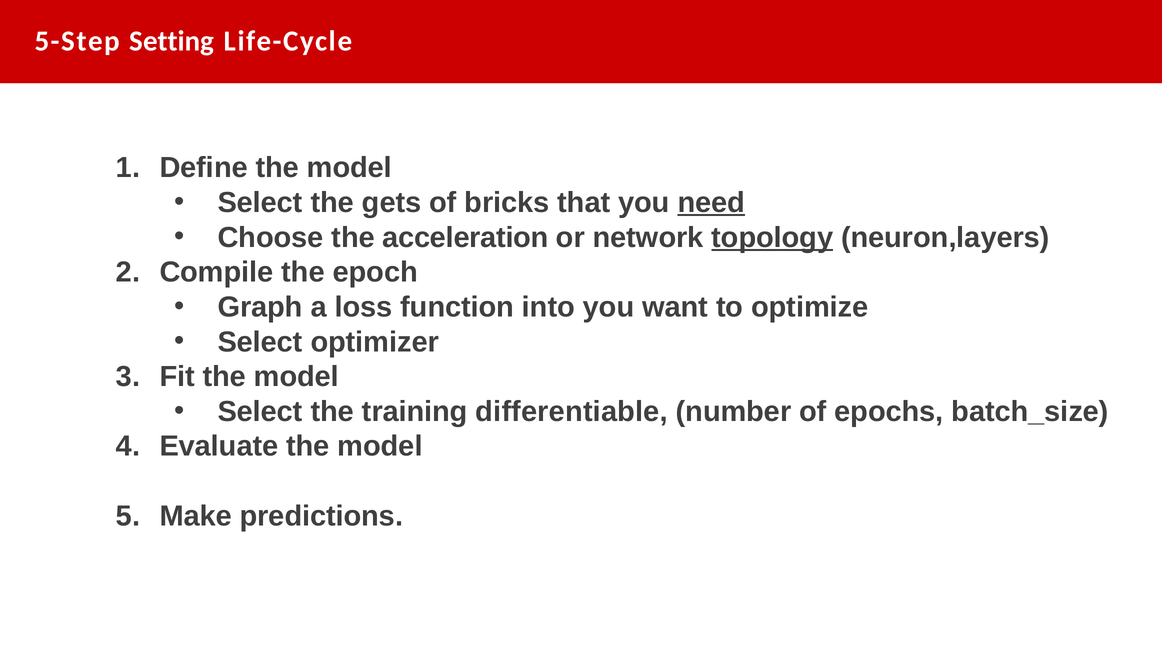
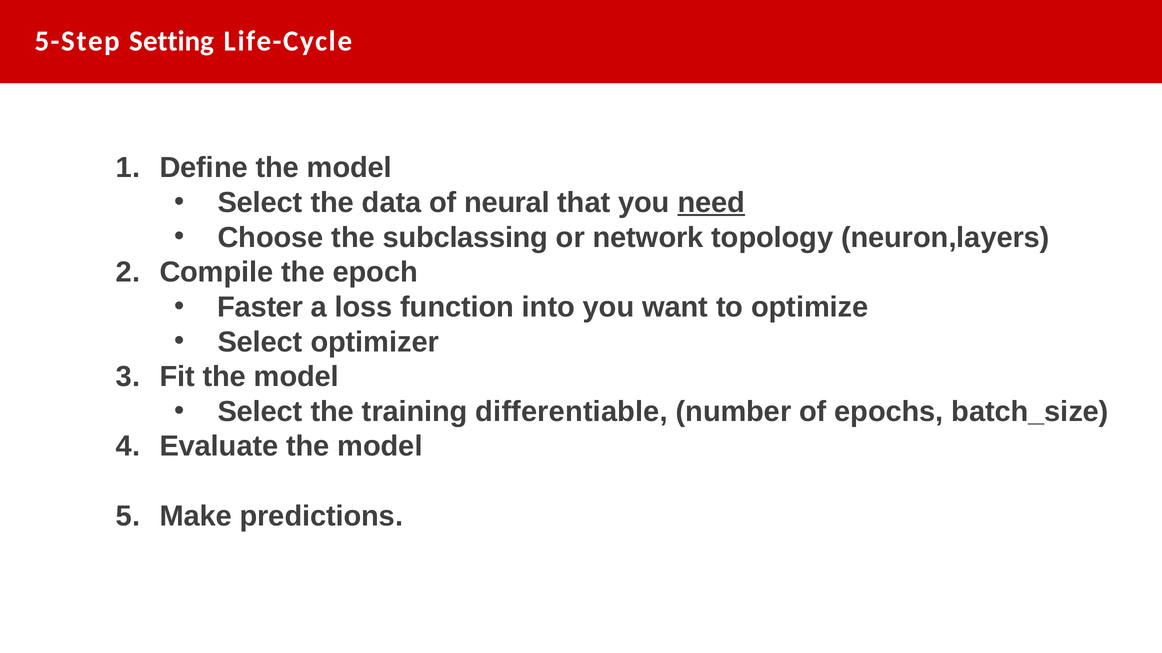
gets: gets -> data
bricks: bricks -> neural
acceleration: acceleration -> subclassing
topology underline: present -> none
Graph: Graph -> Faster
